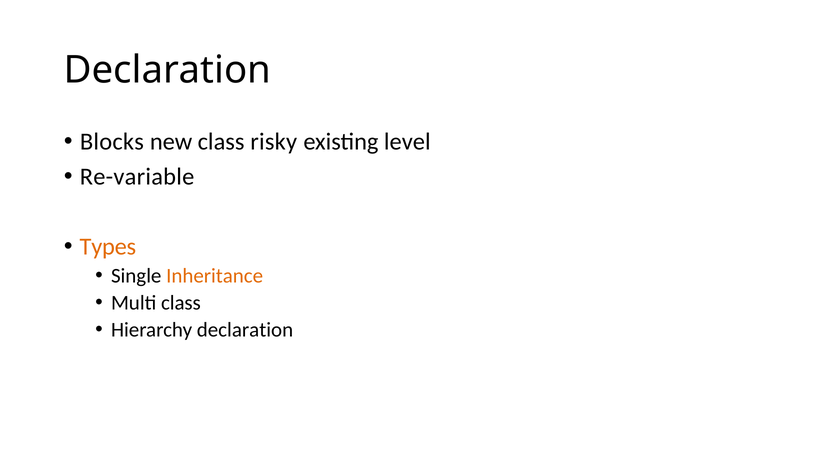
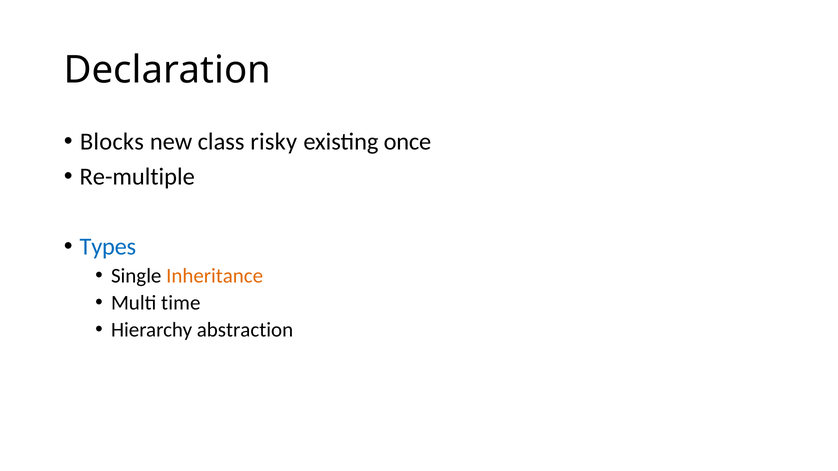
level: level -> once
Re-variable: Re-variable -> Re-multiple
Types colour: orange -> blue
Multi class: class -> time
Hierarchy declaration: declaration -> abstraction
